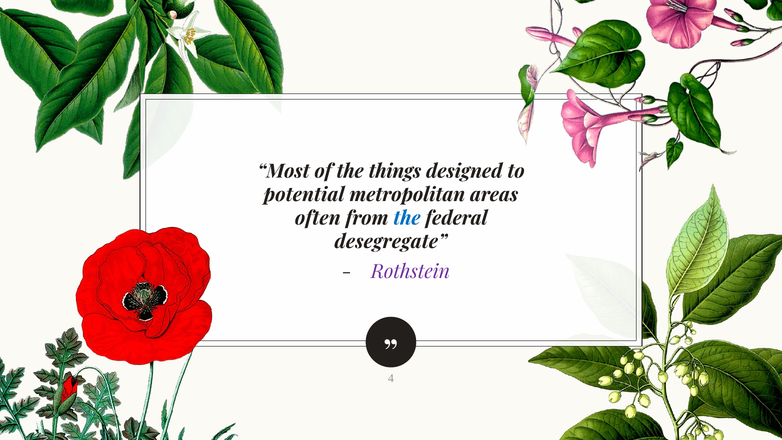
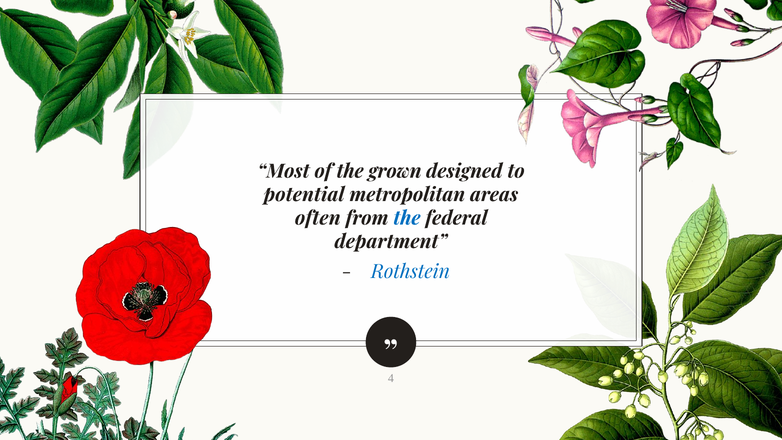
things: things -> grown
desegregate: desegregate -> department
Rothstein colour: purple -> blue
